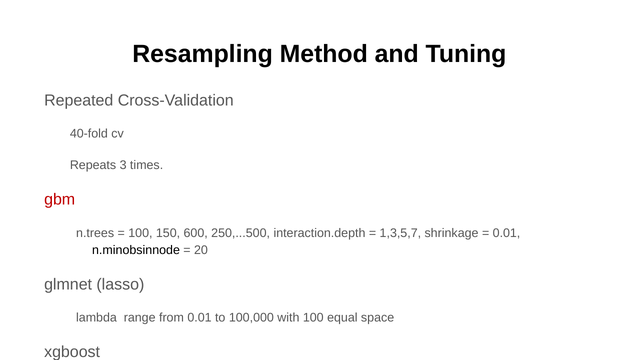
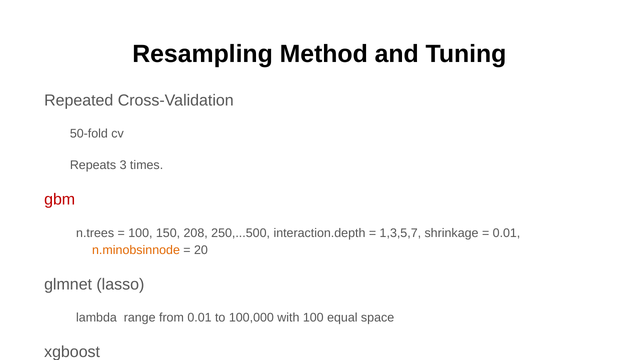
40-fold: 40-fold -> 50-fold
600: 600 -> 208
n.minobsinnode colour: black -> orange
